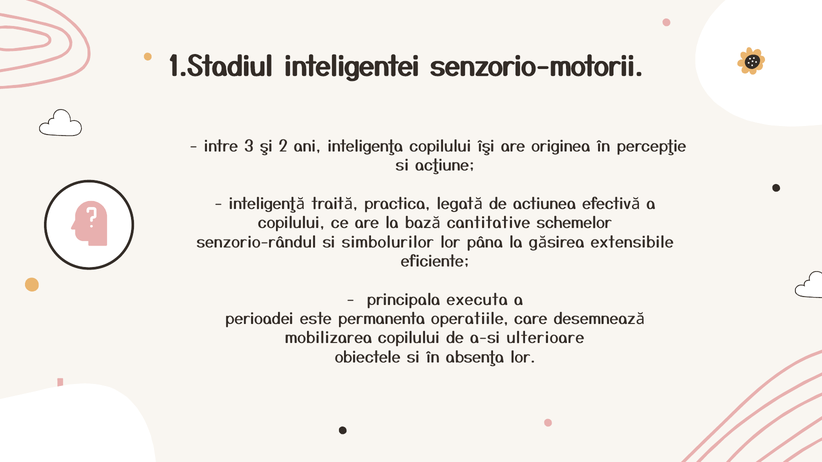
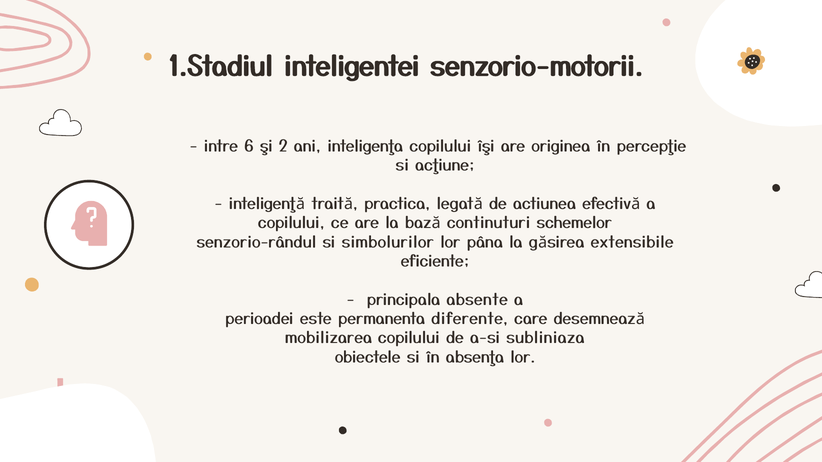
3: 3 -> 6
cantitative: cantitative -> continuturi
executa: executa -> absente
operatiile: operatiile -> diferente
ulterioare: ulterioare -> subliniaza
